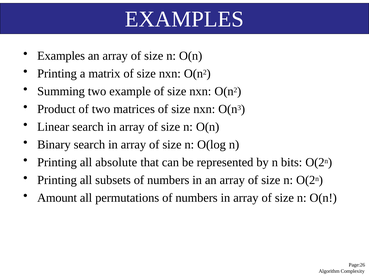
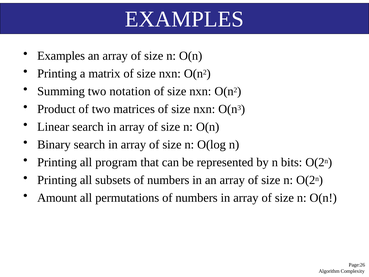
example: example -> notation
absolute: absolute -> program
